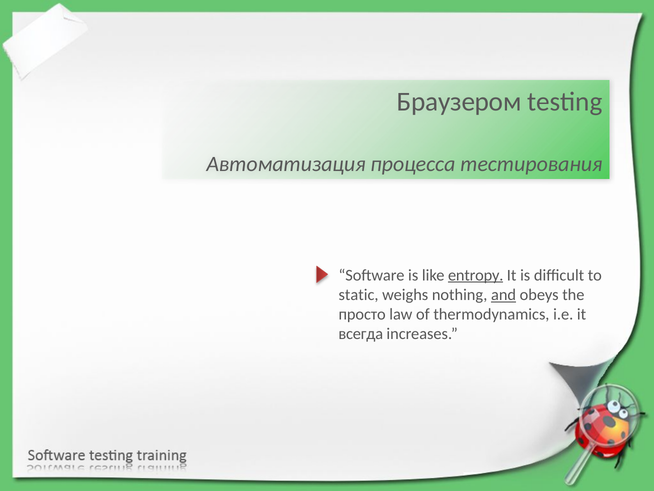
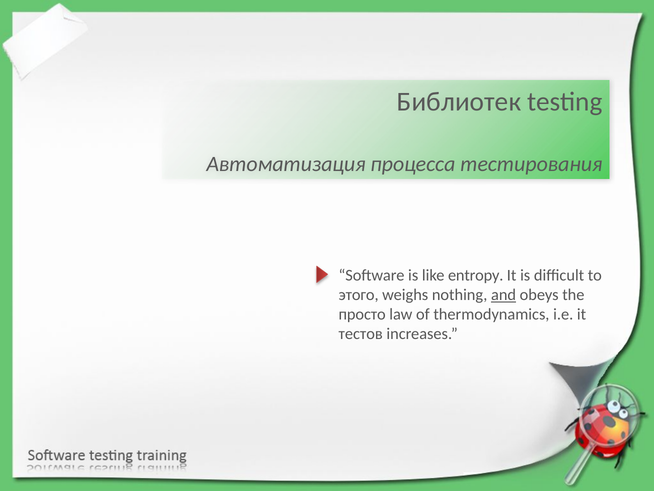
Браузером: Браузером -> Библиотек
entropy underline: present -> none
static: static -> этого
всегда: всегда -> тестов
